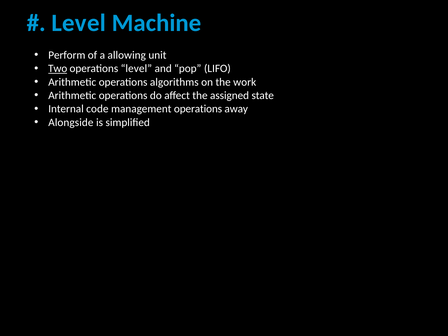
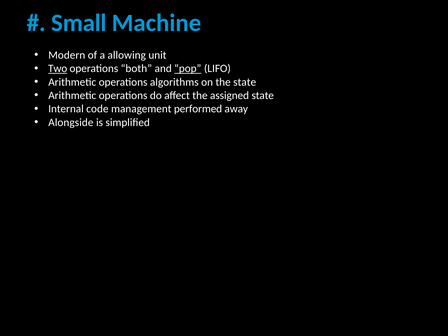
Level at (79, 23): Level -> Small
Perform: Perform -> Modern
operations level: level -> both
pop underline: none -> present
the work: work -> state
management operations: operations -> performed
